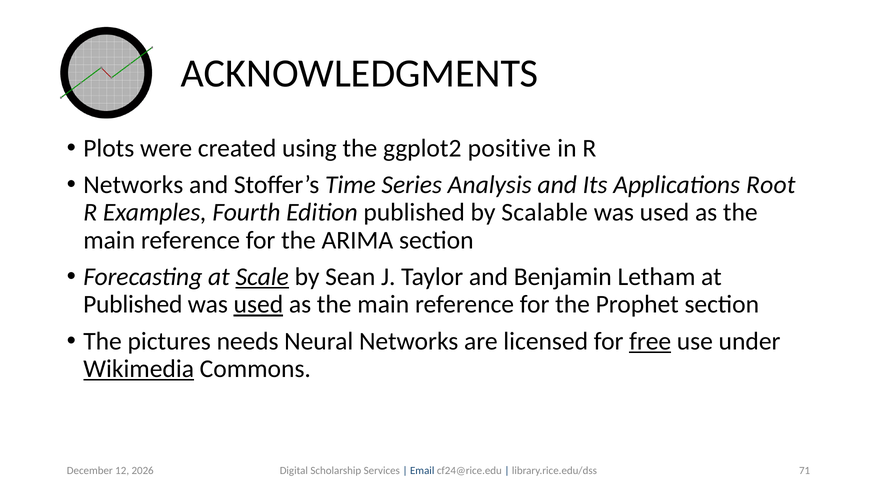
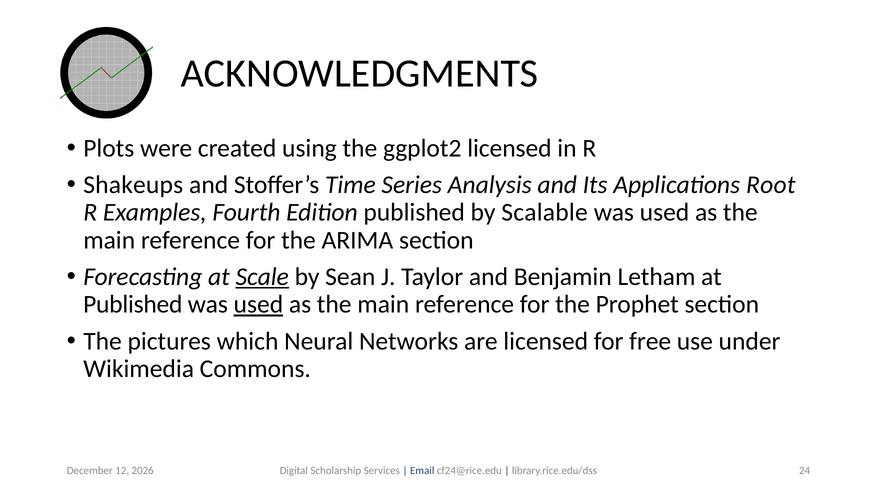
ggplot2 positive: positive -> licensed
Networks at (133, 185): Networks -> Shakeups
needs: needs -> which
free underline: present -> none
Wikimedia underline: present -> none
71: 71 -> 24
